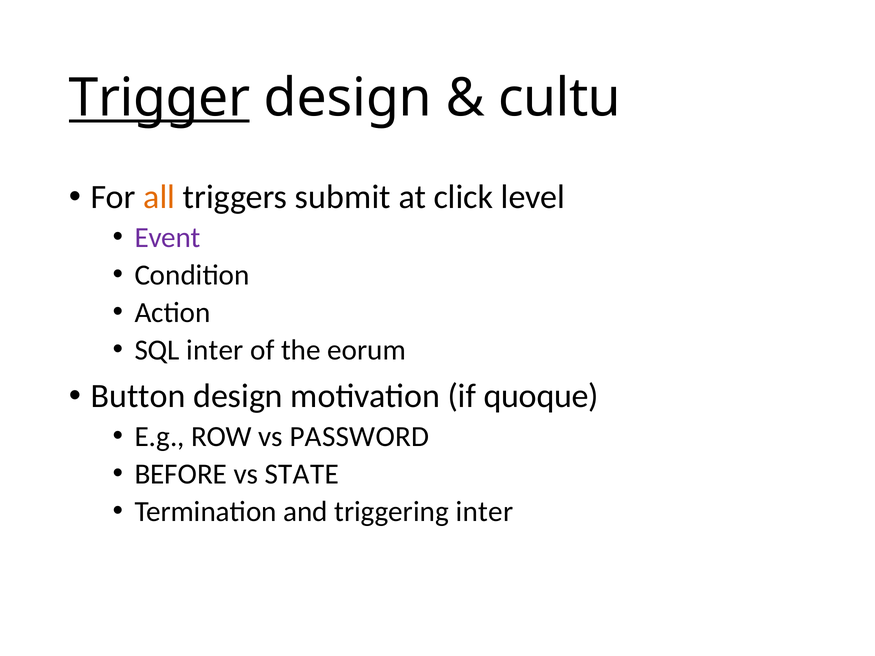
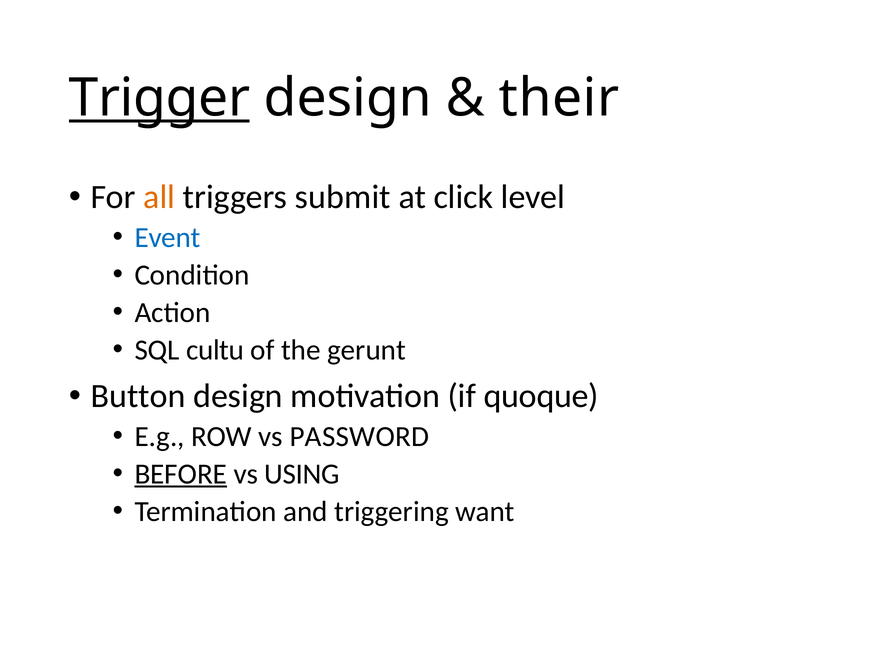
cultu: cultu -> their
Event colour: purple -> blue
SQL inter: inter -> cultu
eorum: eorum -> gerunt
BEFORE underline: none -> present
STATE: STATE -> USING
triggering inter: inter -> want
